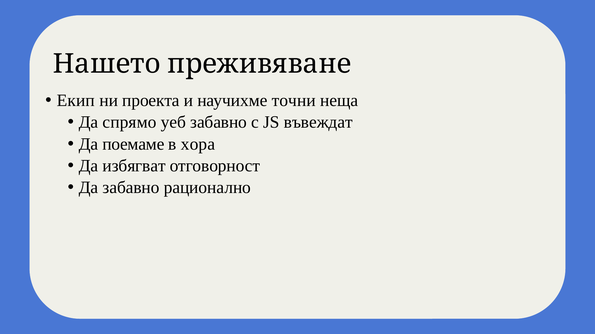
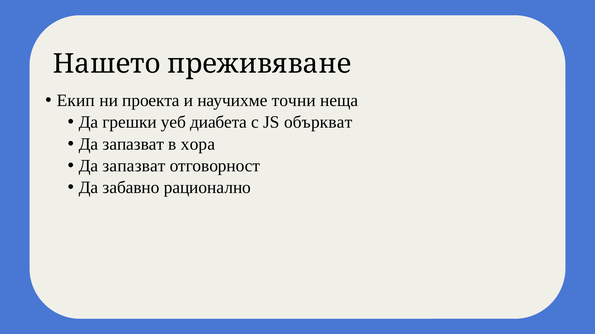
спрямо: спрямо -> грешки
уеб забавно: забавно -> диабета
въвеждат: въвеждат -> объркват
поемаме at (133, 144): поемаме -> запазват
избягват at (134, 166): избягват -> запазват
